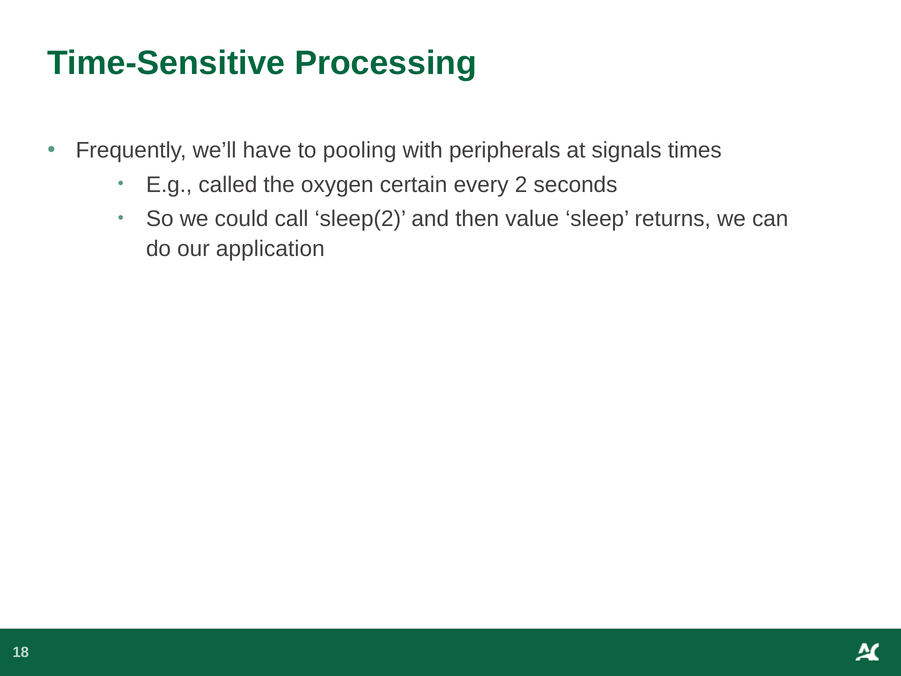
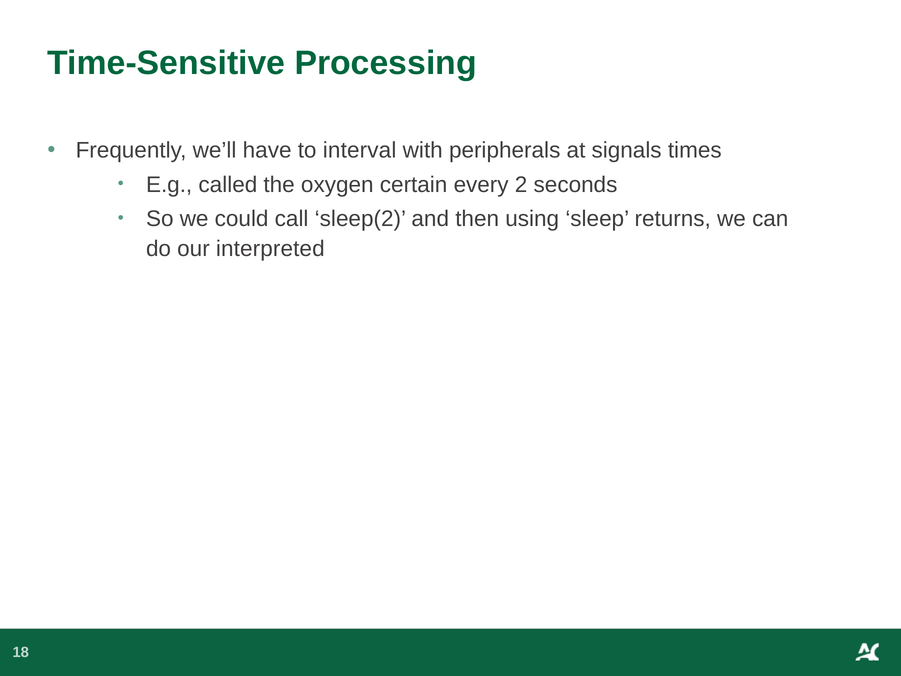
pooling: pooling -> interval
value: value -> using
application: application -> interpreted
